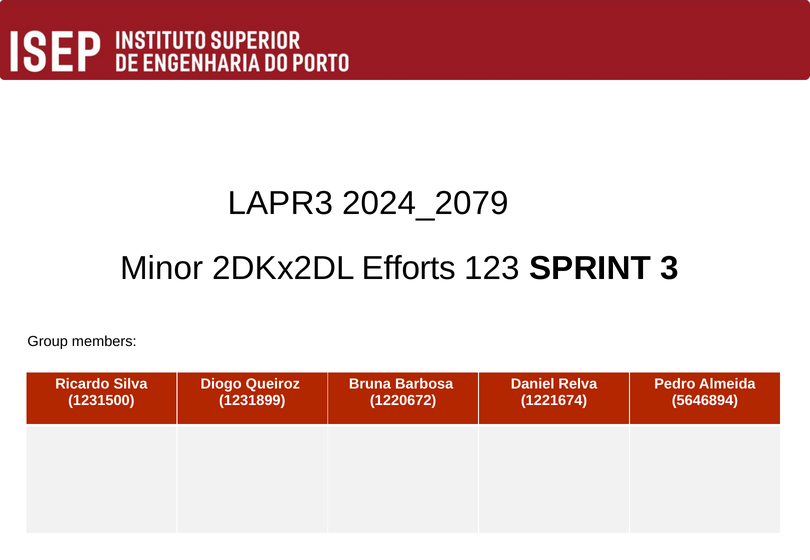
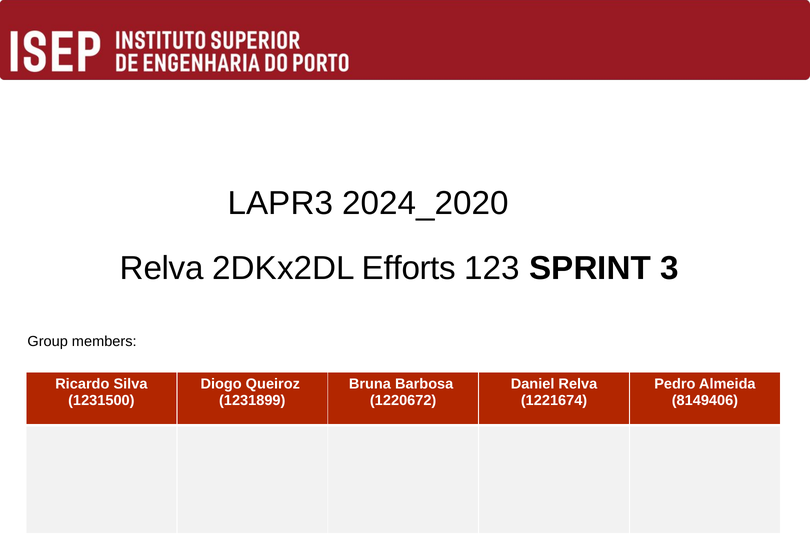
2024_2079: 2024_2079 -> 2024_2020
Minor at (162, 269): Minor -> Relva
5646894: 5646894 -> 8149406
